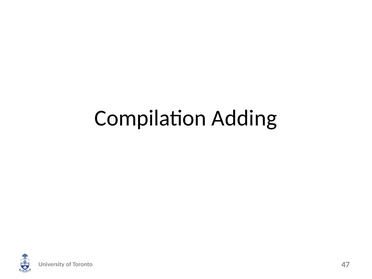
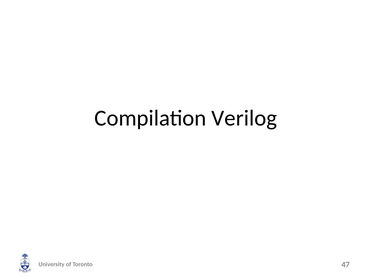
Adding: Adding -> Verilog
